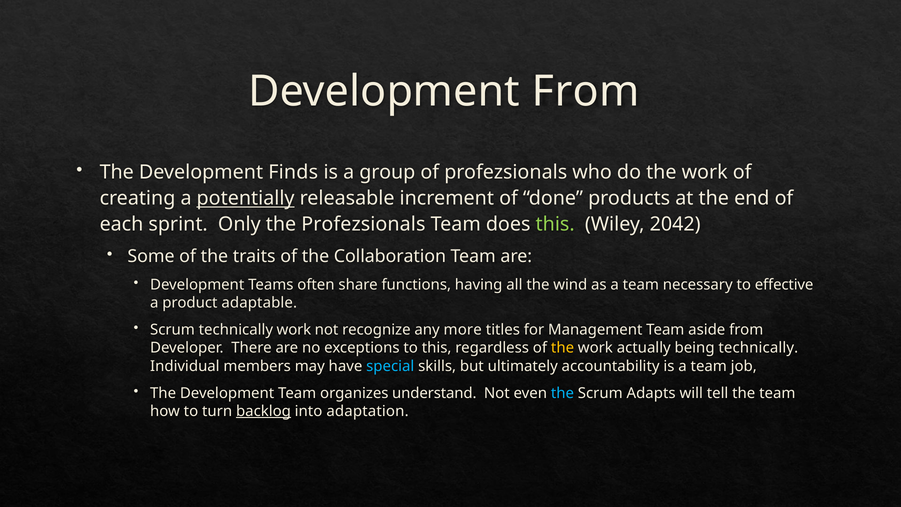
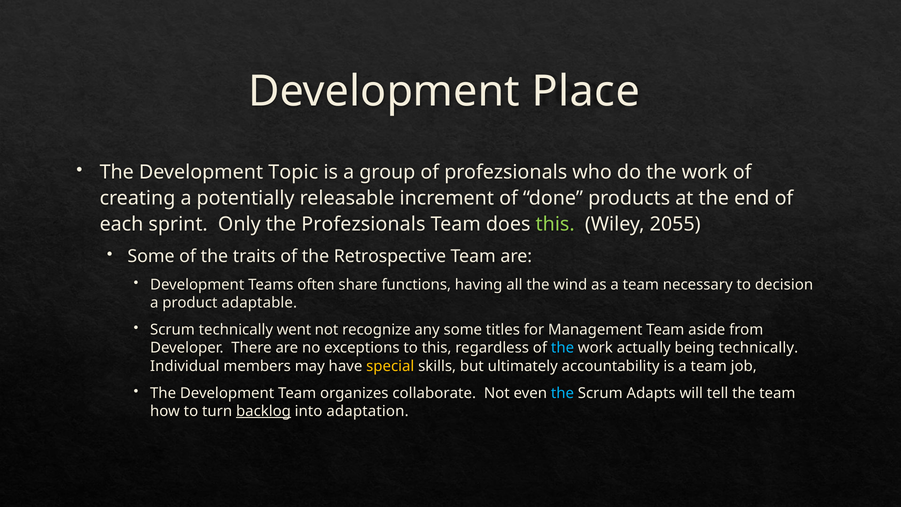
Development From: From -> Place
Finds: Finds -> Topic
potentially underline: present -> none
2042: 2042 -> 2055
Collaboration: Collaboration -> Retrospective
effective: effective -> decision
technically work: work -> went
any more: more -> some
the at (563, 348) colour: yellow -> light blue
special colour: light blue -> yellow
understand: understand -> collaborate
